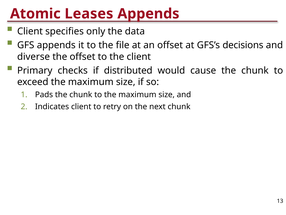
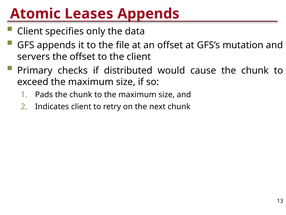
decisions: decisions -> mutation
diverse: diverse -> servers
